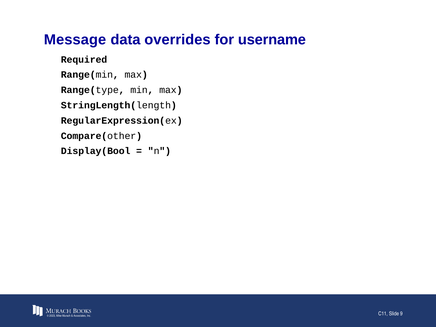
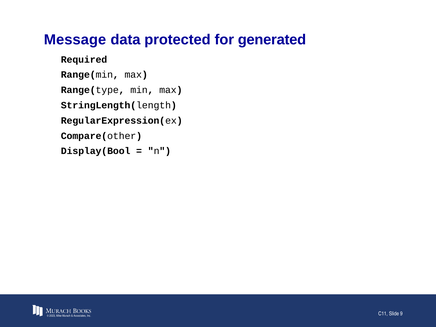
overrides: overrides -> protected
username: username -> generated
